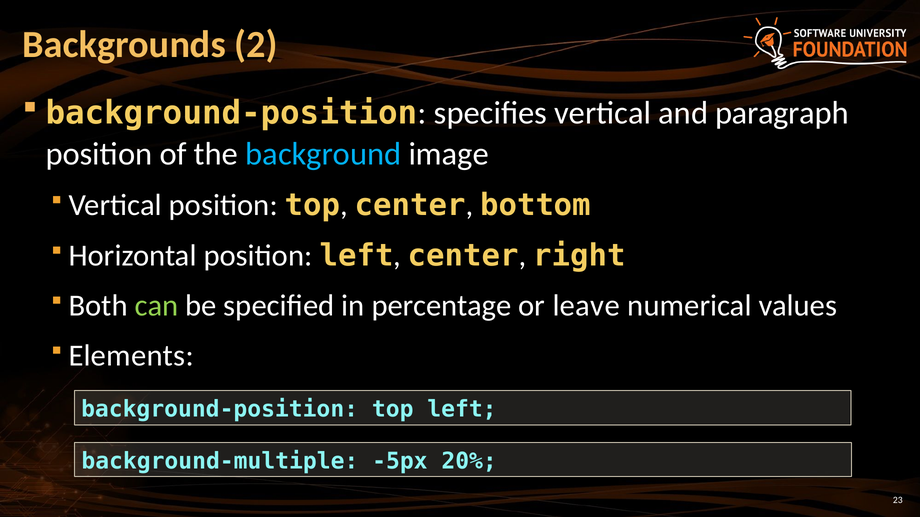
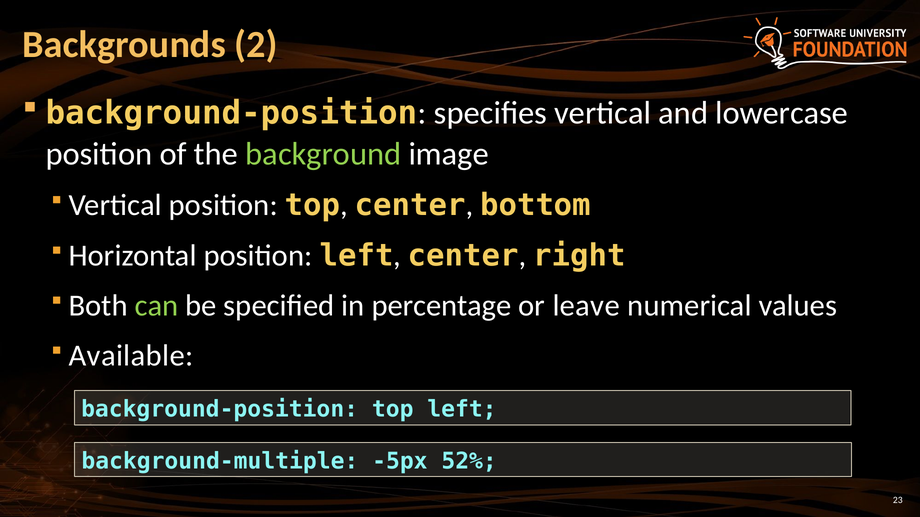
paragraph: paragraph -> lowercase
background colour: light blue -> light green
Elements: Elements -> Available
20%: 20% -> 52%
